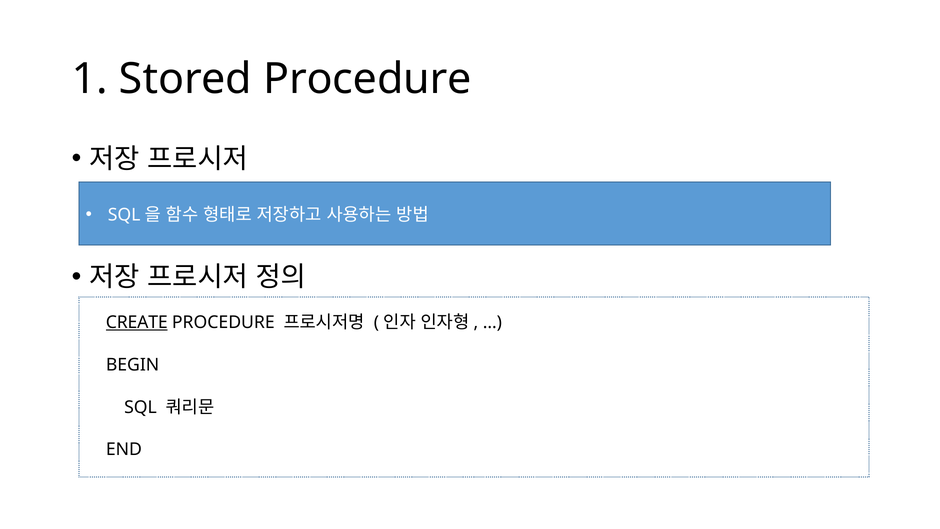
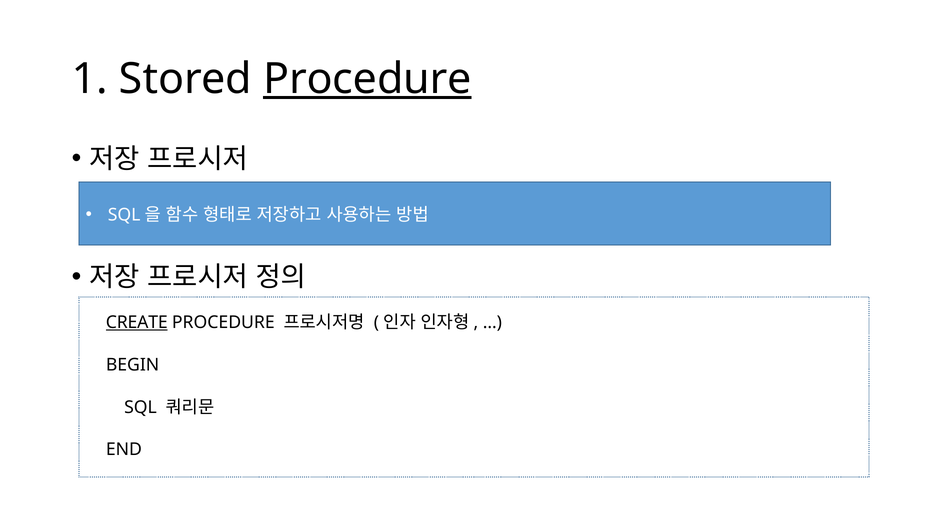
Procedure at (367, 79) underline: none -> present
